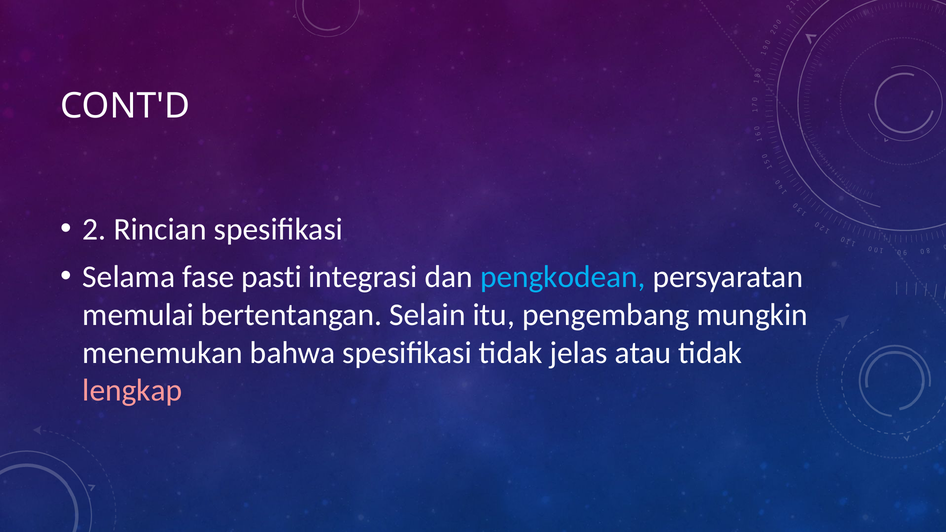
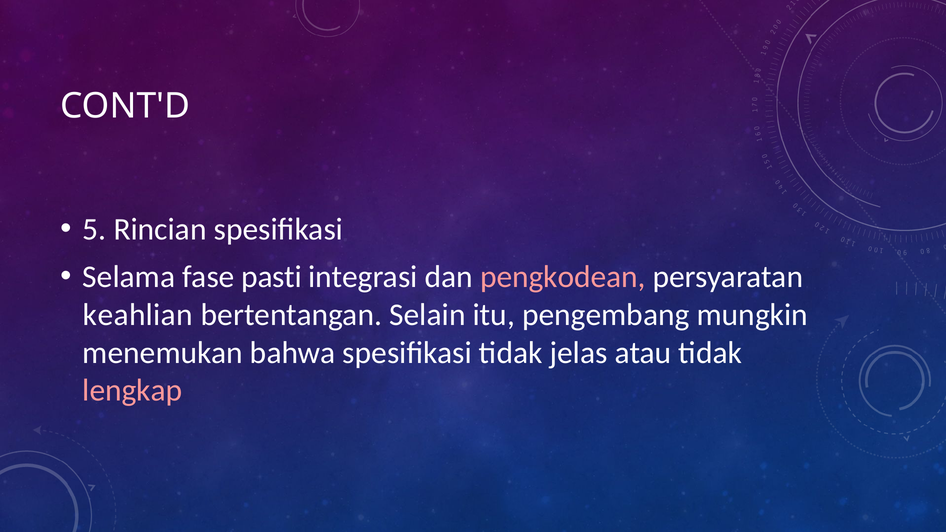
2: 2 -> 5
pengkodean colour: light blue -> pink
memulai: memulai -> keahlian
